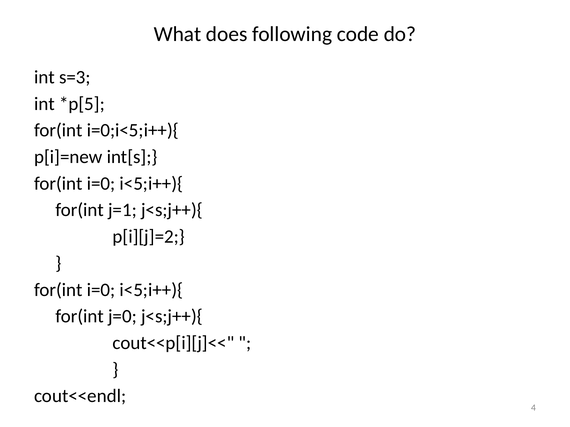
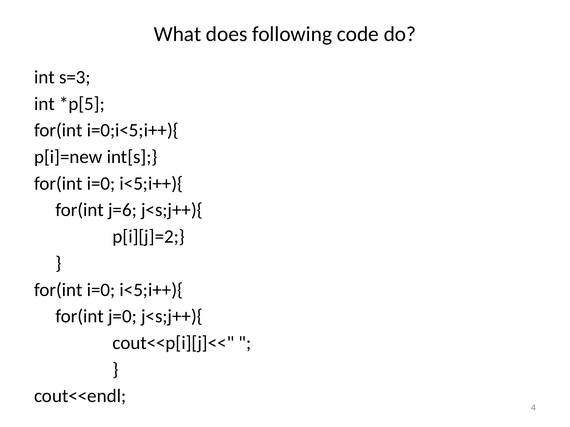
j=1: j=1 -> j=6
